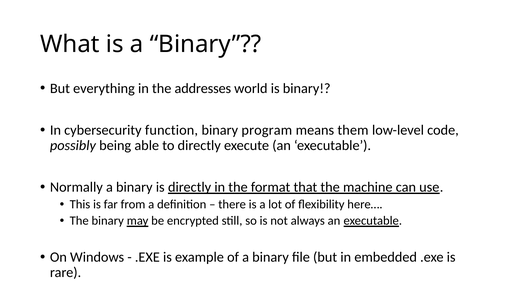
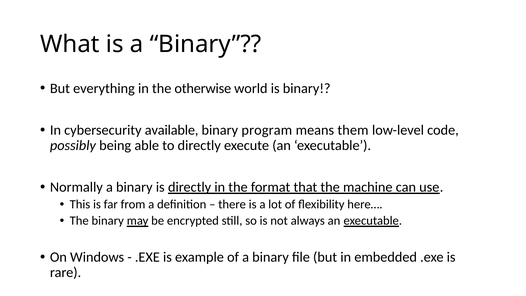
addresses: addresses -> otherwise
function: function -> available
